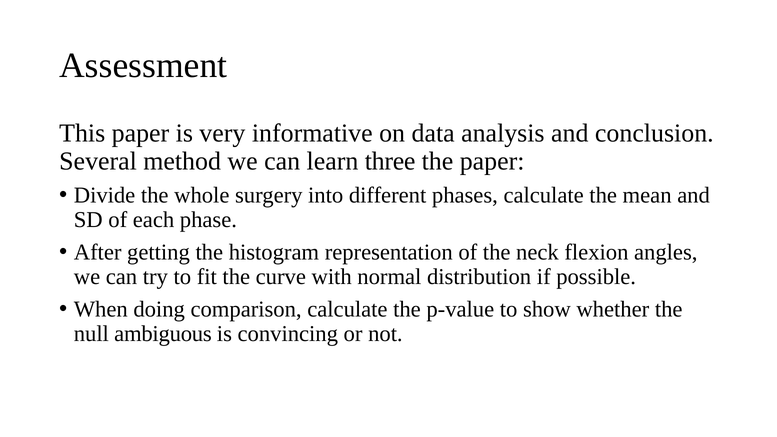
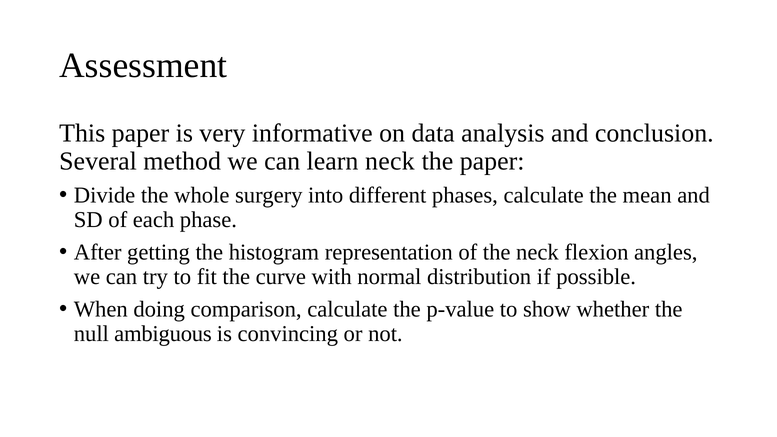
learn three: three -> neck
